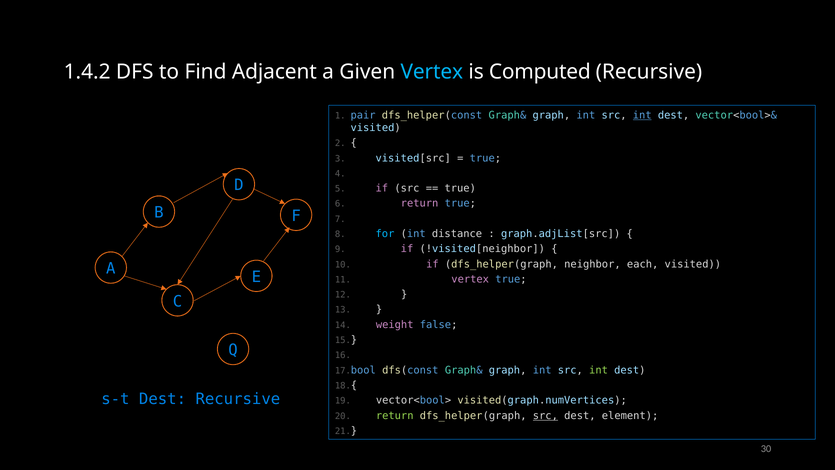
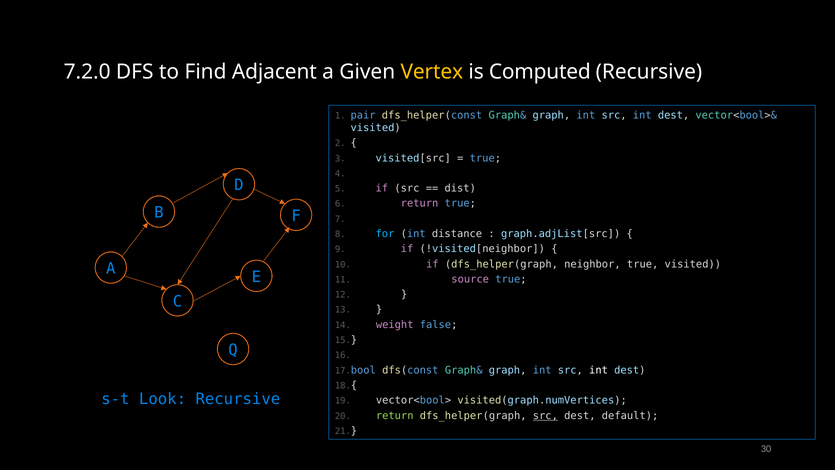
1.4.2: 1.4.2 -> 7.2.0
Vertex at (432, 72) colour: light blue -> yellow
int at (642, 115) underline: present -> none
true at (460, 188): true -> dist
neighbor each: each -> true
vertex at (470, 279): vertex -> source
int at (599, 370) colour: light green -> white
s-t Dest: Dest -> Look
element: element -> default
